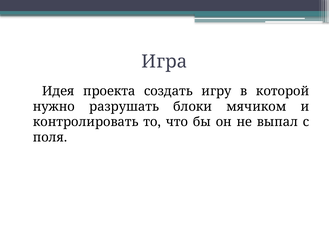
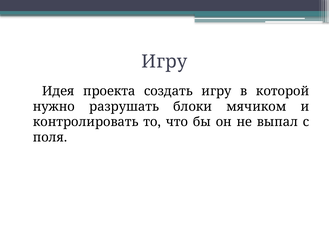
Игра at (164, 62): Игра -> Игру
